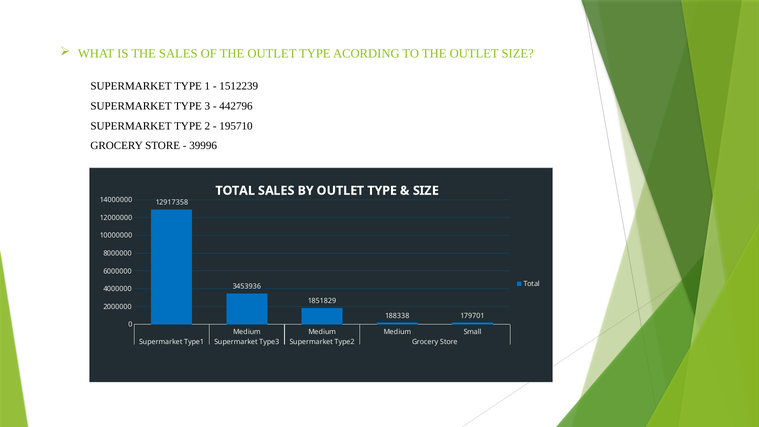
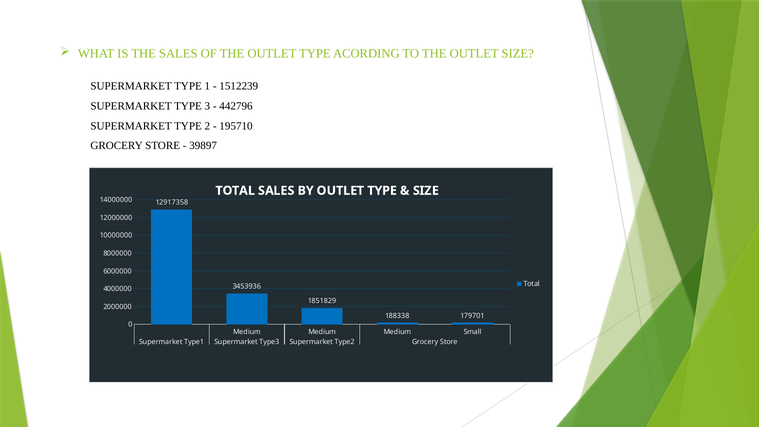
39996: 39996 -> 39897
